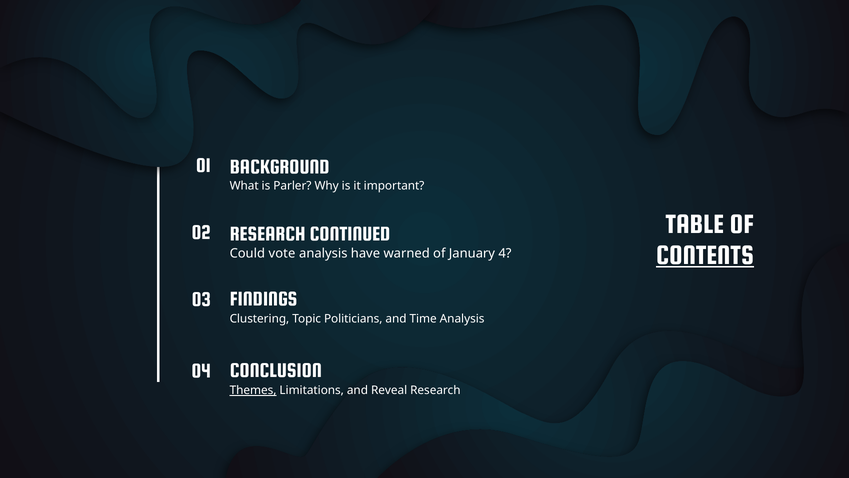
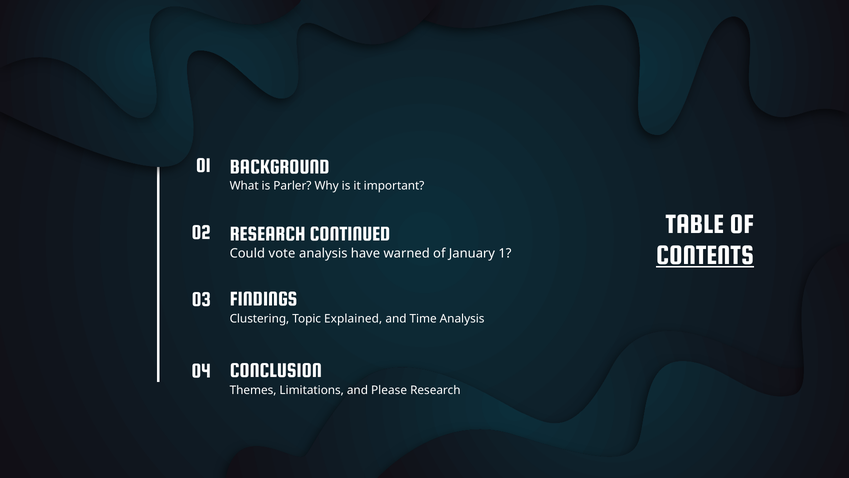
4: 4 -> 1
Politicians: Politicians -> Explained
Themes underline: present -> none
Reveal: Reveal -> Please
